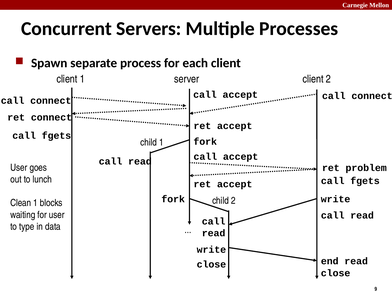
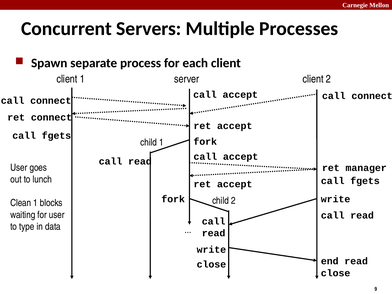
problem: problem -> manager
